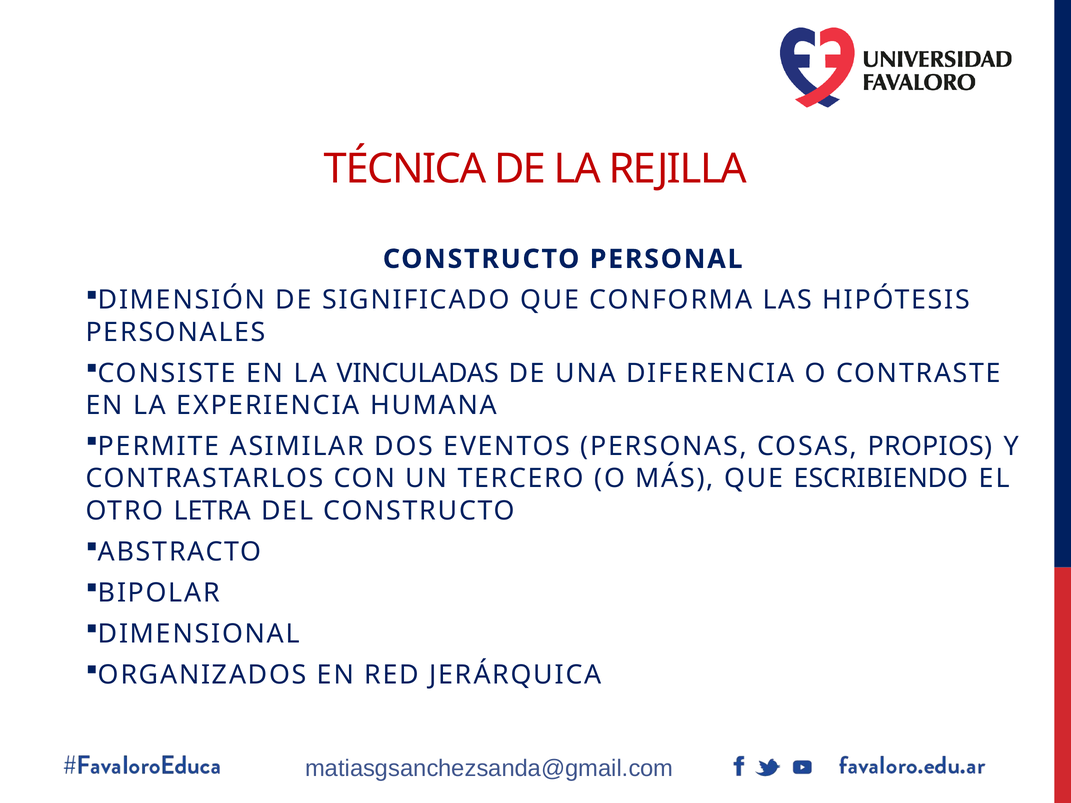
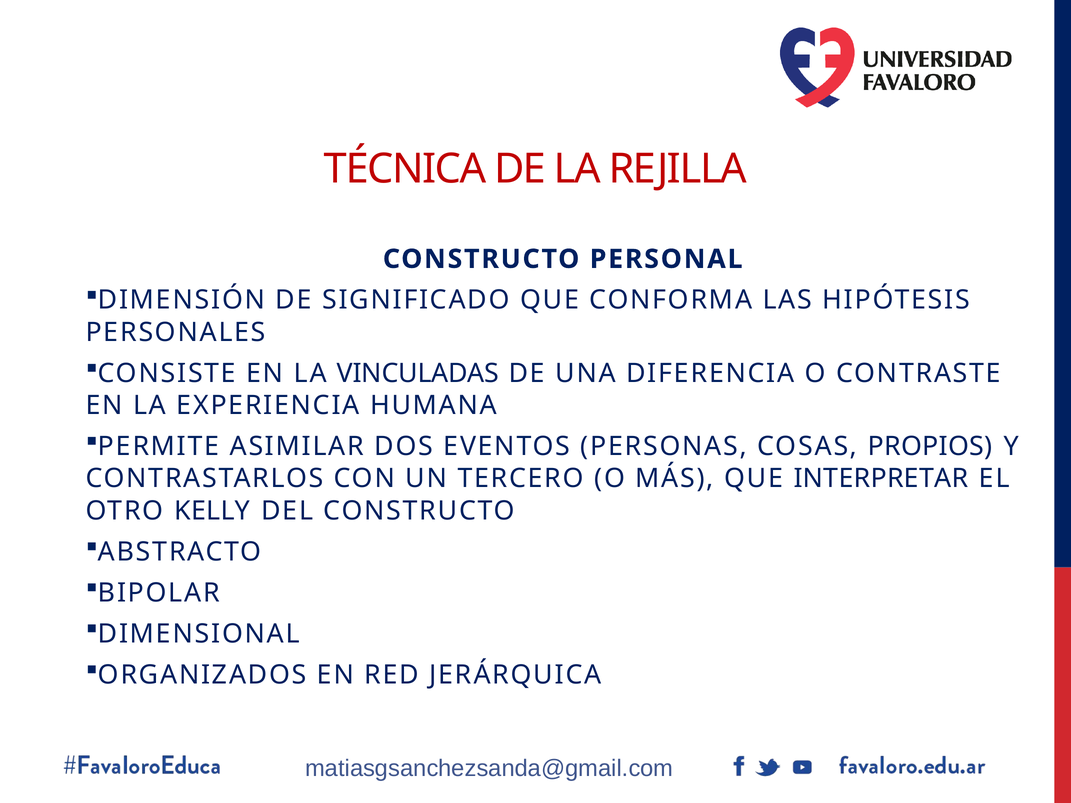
ESCRIBIENDO: ESCRIBIENDO -> INTERPRETAR
LETRA: LETRA -> KELLY
